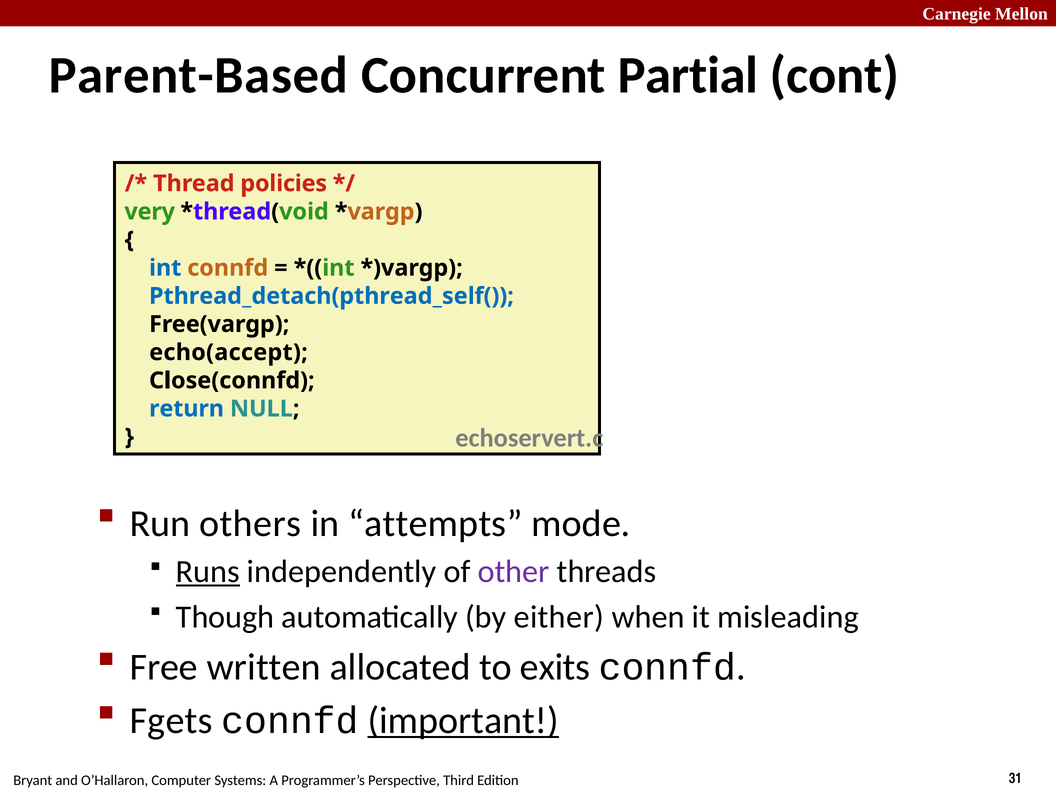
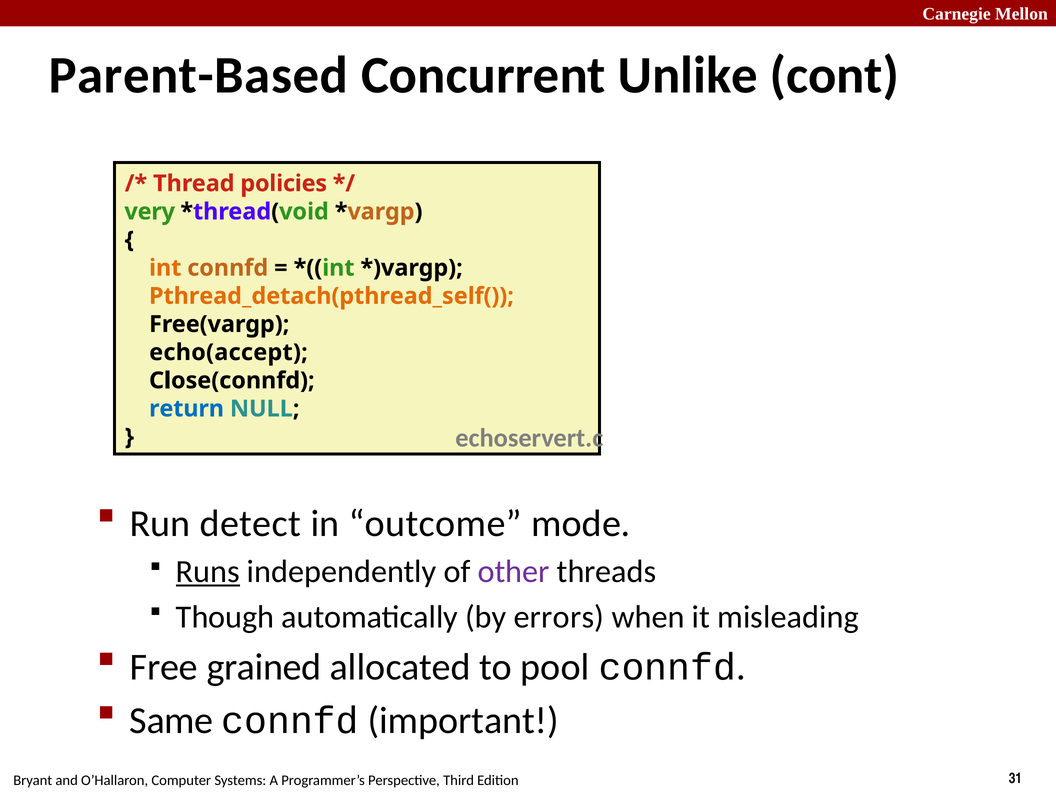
Partial: Partial -> Unlike
int colour: blue -> orange
Pthread_detach(pthread_self( colour: blue -> orange
others: others -> detect
attempts: attempts -> outcome
either: either -> errors
written: written -> grained
exits: exits -> pool
Fgets: Fgets -> Same
important underline: present -> none
